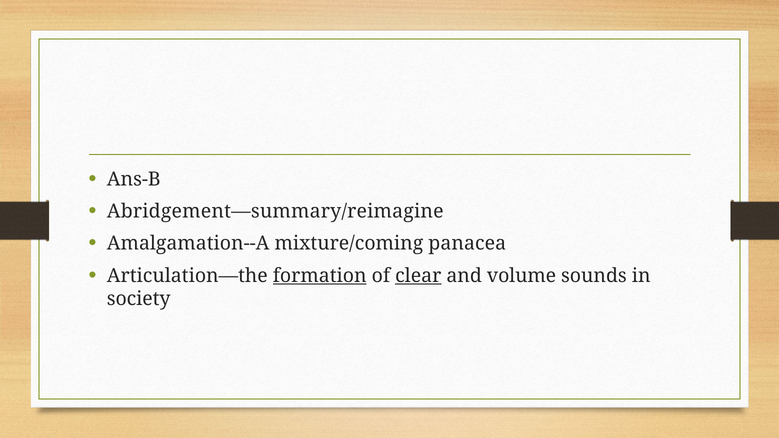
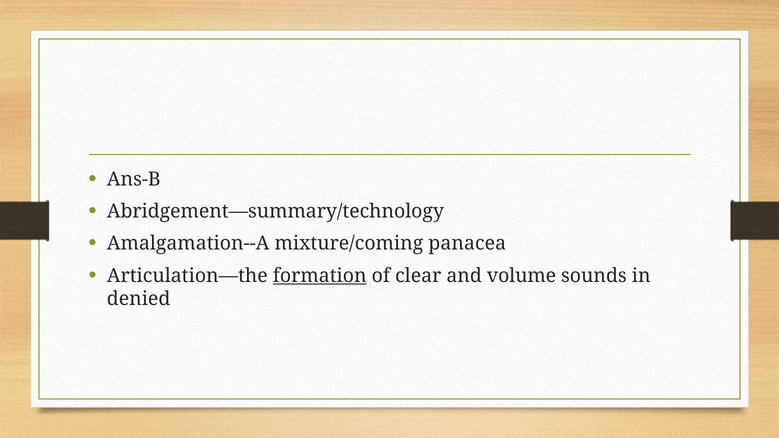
Abridgement—summary/reimagine: Abridgement—summary/reimagine -> Abridgement—summary/technology
clear underline: present -> none
society: society -> denied
